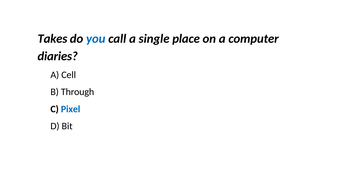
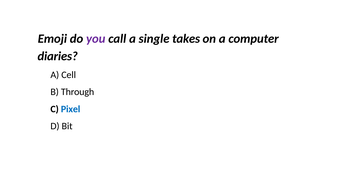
Takes: Takes -> Emoji
you colour: blue -> purple
place: place -> takes
